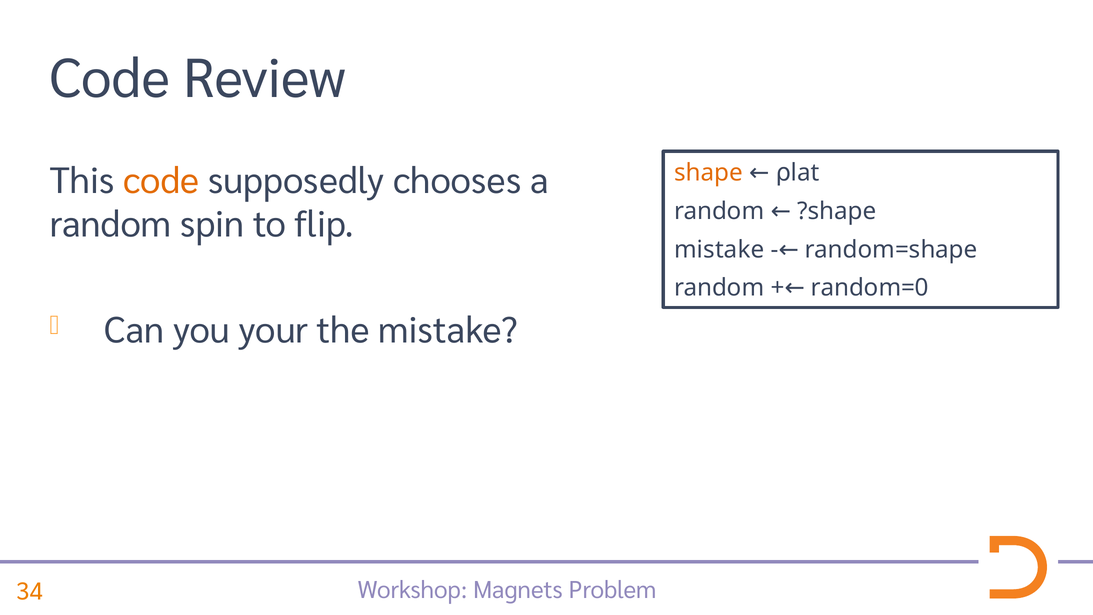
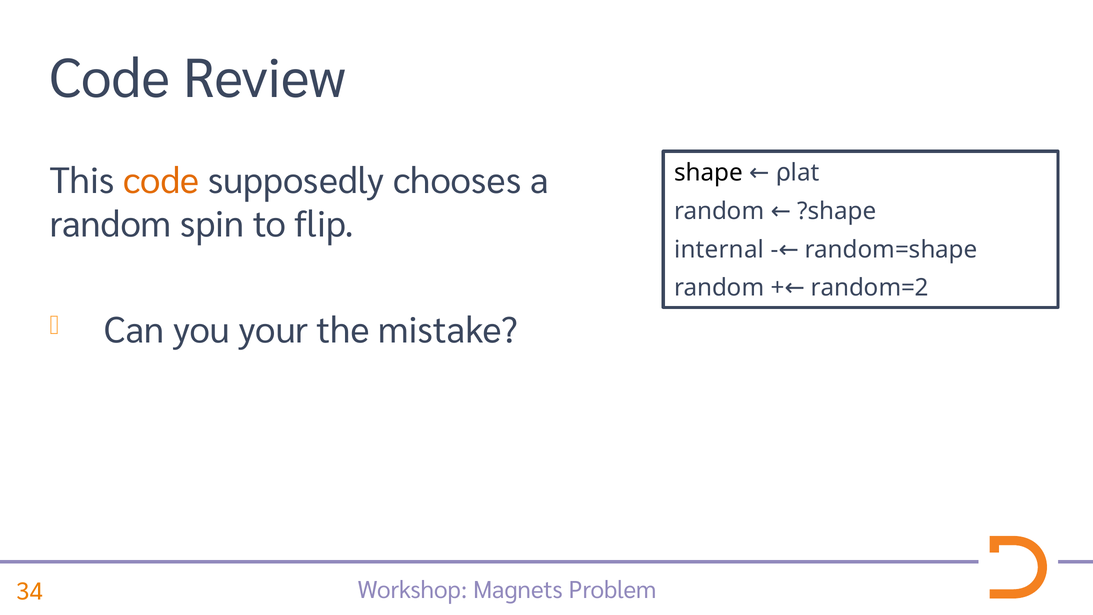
shape colour: orange -> black
mistake at (719, 249): mistake -> internal
random=0: random=0 -> random=2
